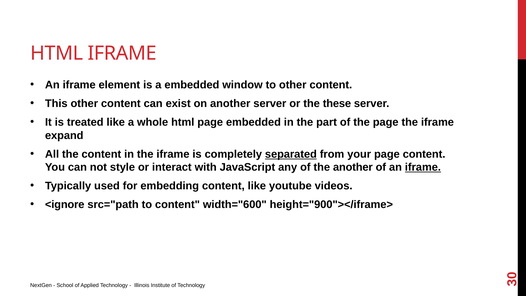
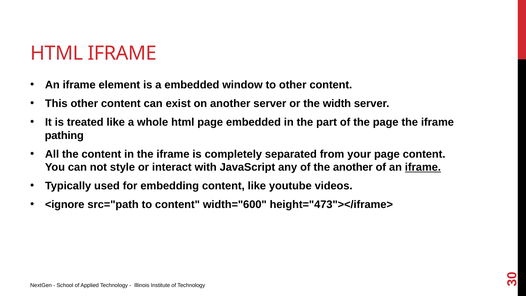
these: these -> width
expand: expand -> pathing
separated underline: present -> none
height="900"></iframe>: height="900"></iframe> -> height="473"></iframe>
